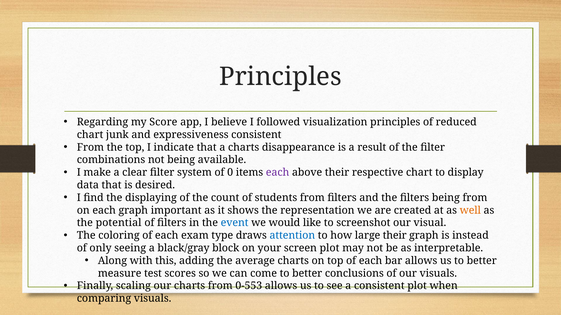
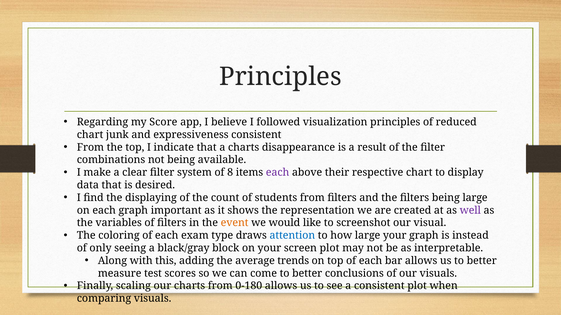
0: 0 -> 8
being from: from -> large
well colour: orange -> purple
potential: potential -> variables
event colour: blue -> orange
large their: their -> your
average charts: charts -> trends
0-553: 0-553 -> 0-180
